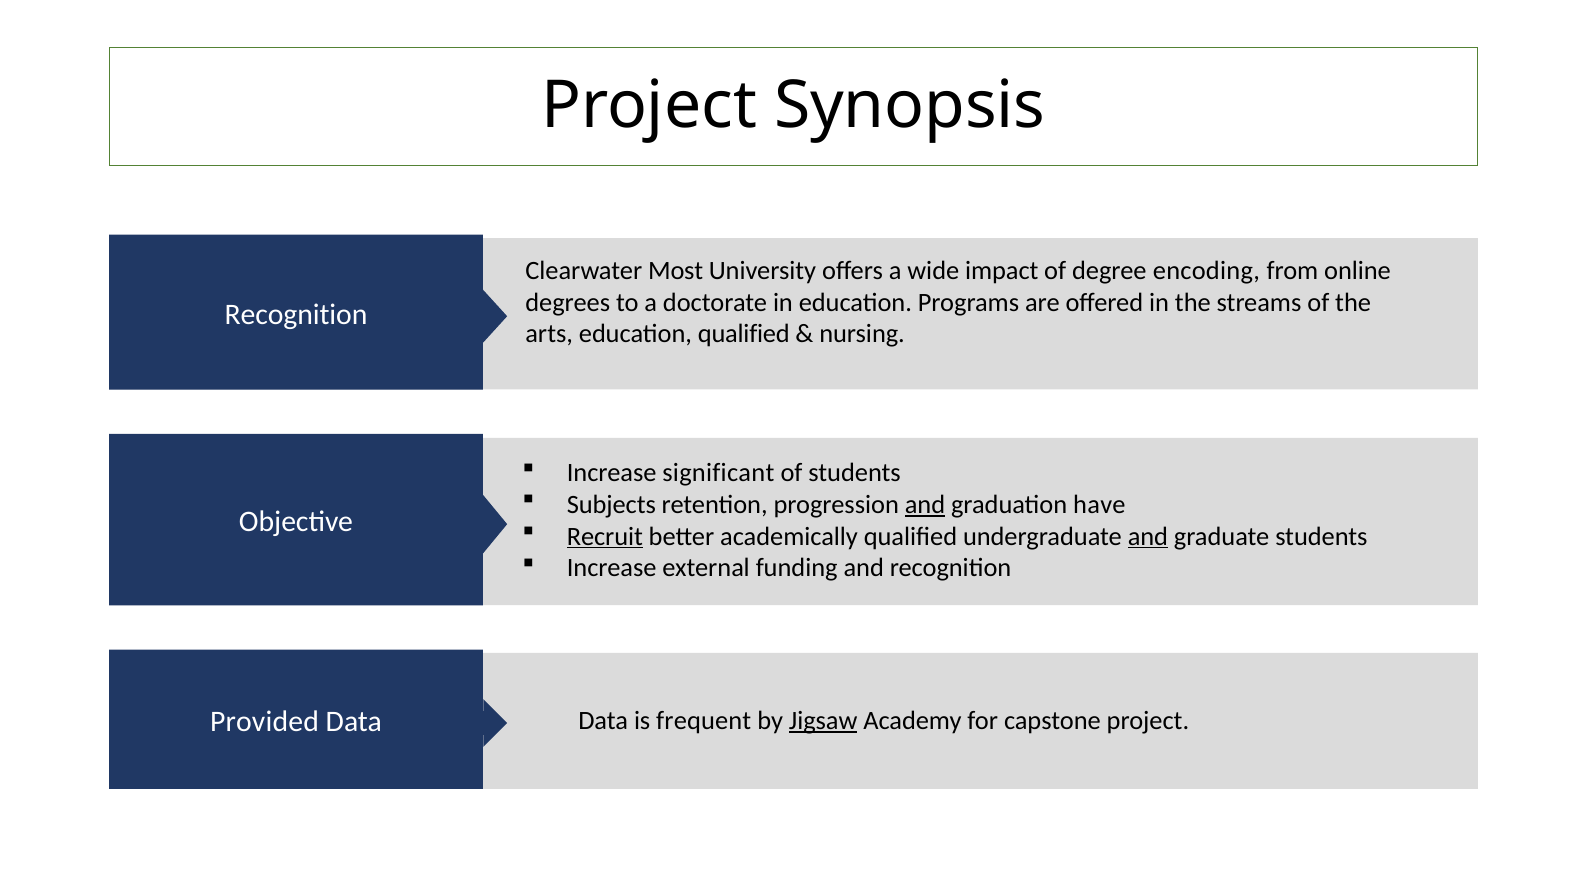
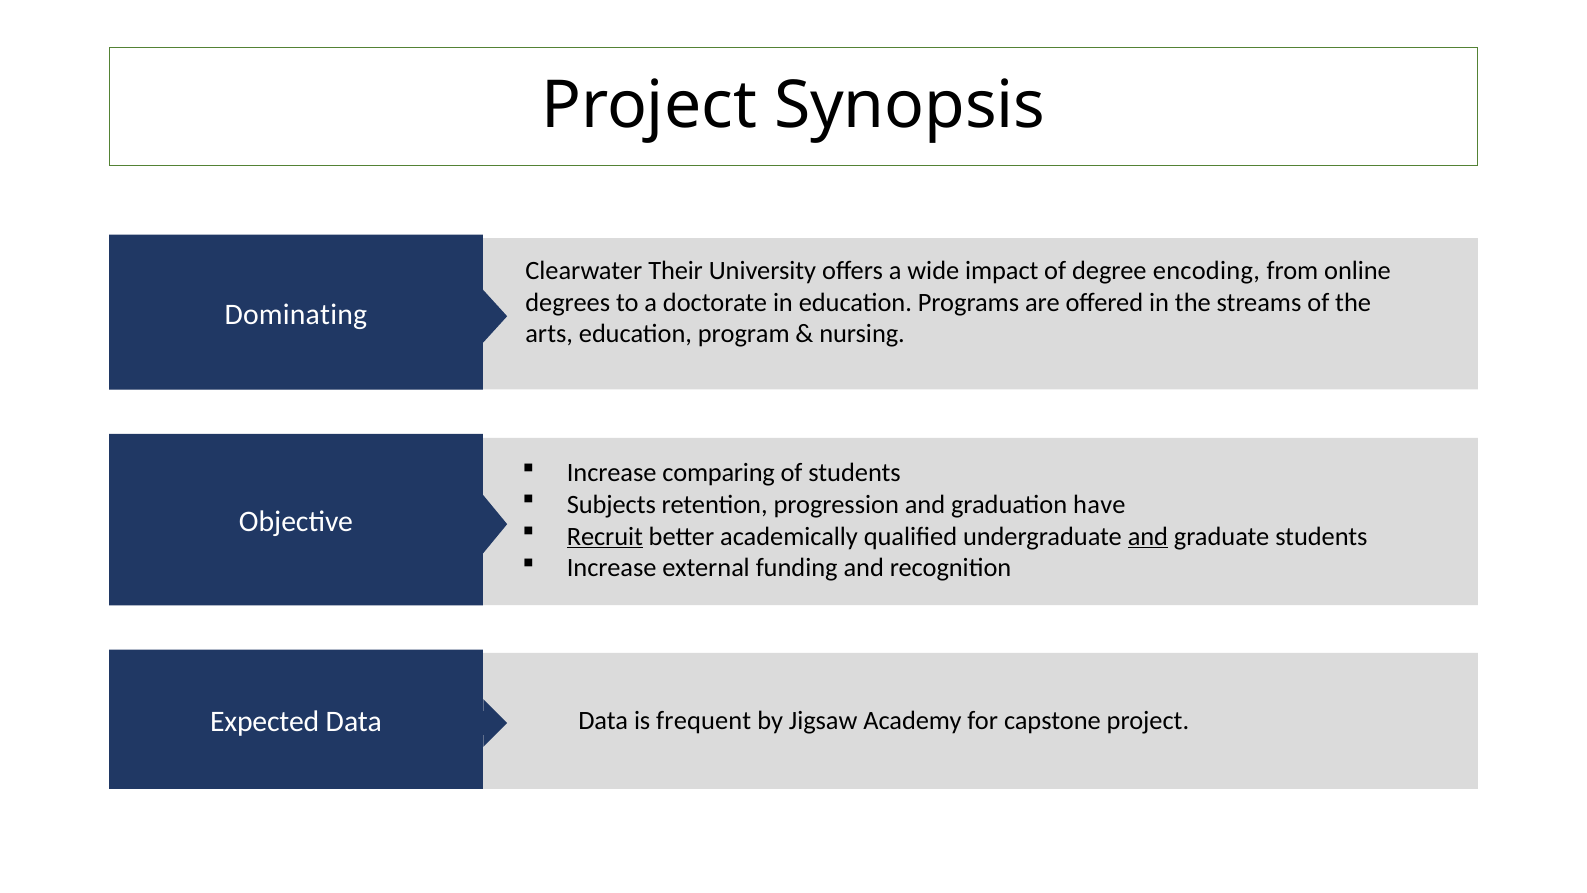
Most: Most -> Their
Recognition at (296, 314): Recognition -> Dominating
education qualified: qualified -> program
significant: significant -> comparing
and at (925, 504) underline: present -> none
Provided: Provided -> Expected
Jigsaw underline: present -> none
